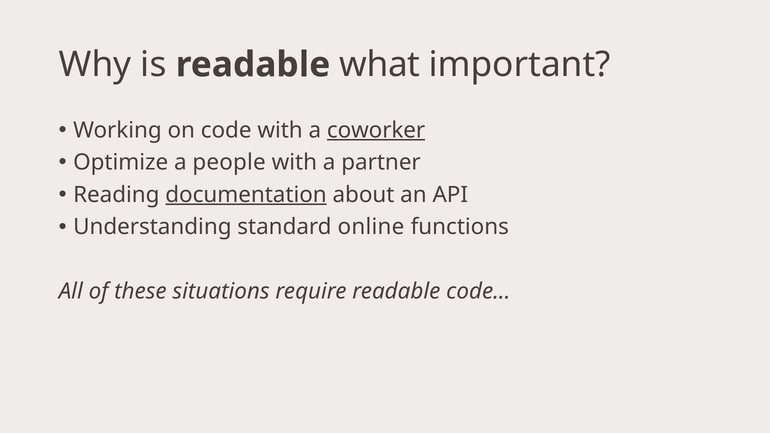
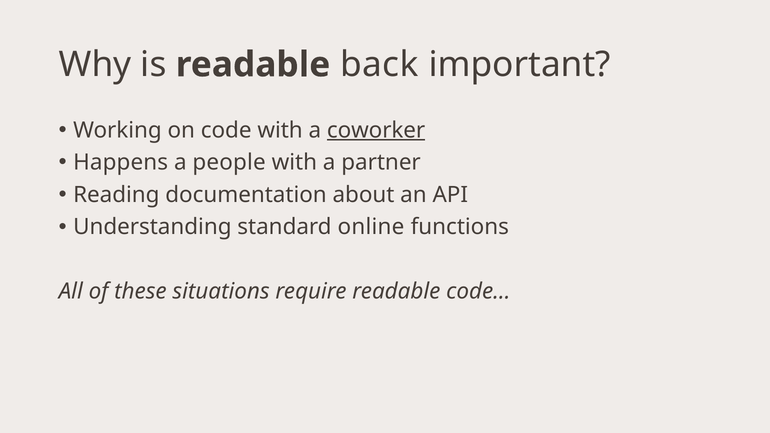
what: what -> back
Optimize: Optimize -> Happens
documentation underline: present -> none
